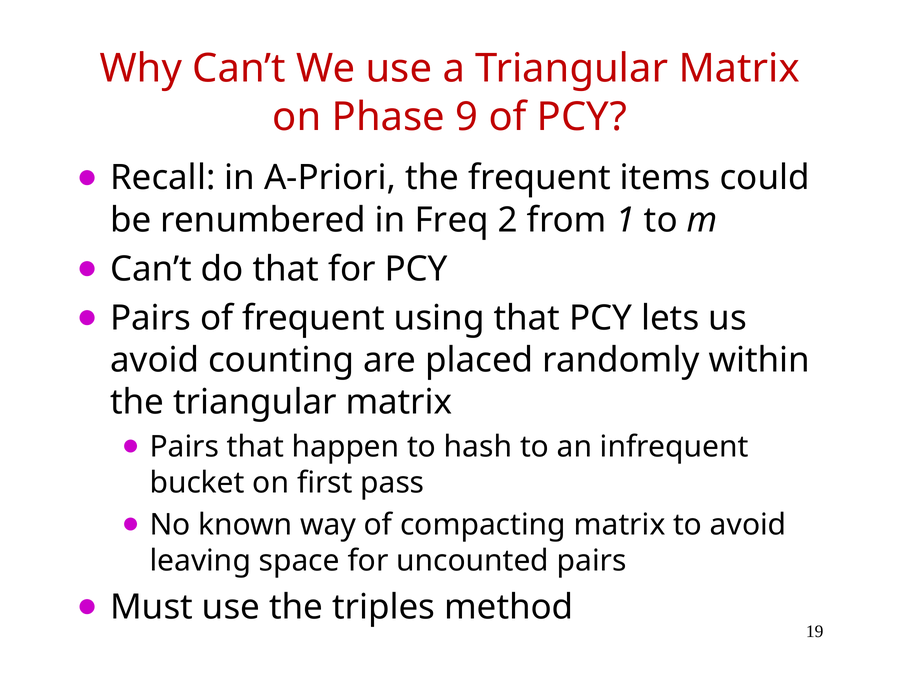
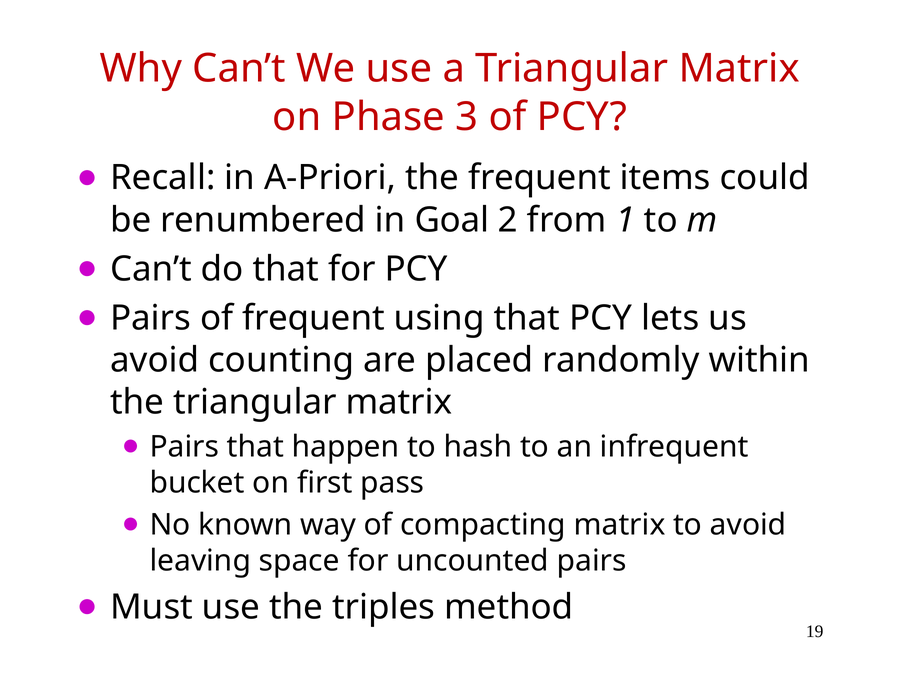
9: 9 -> 3
Freq: Freq -> Goal
